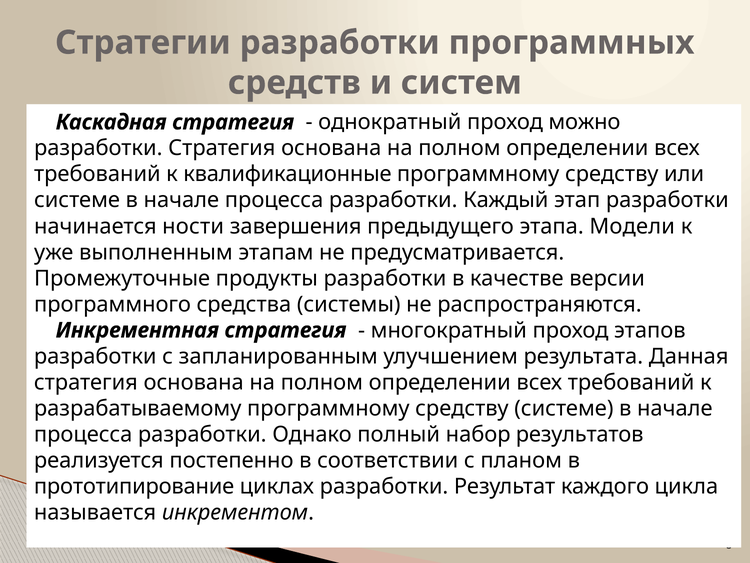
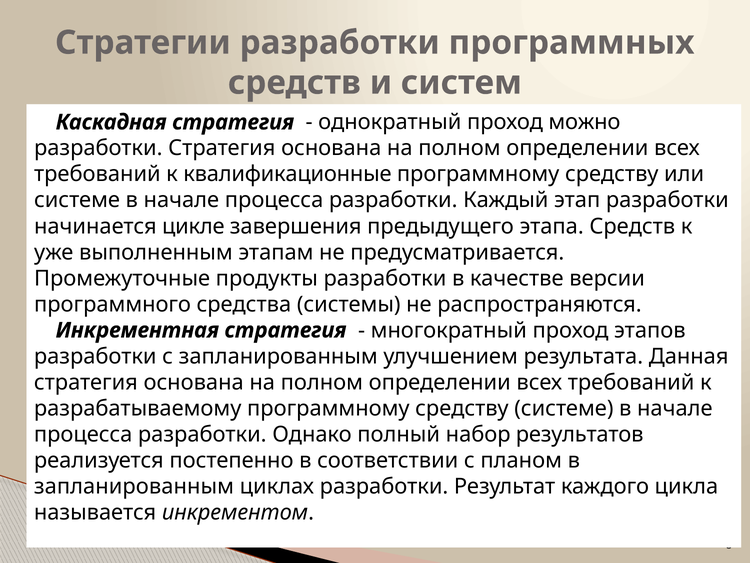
ности: ности -> цикле
этапа Модели: Модели -> Средств
прототипирование at (134, 486): прототипирование -> запланированным
